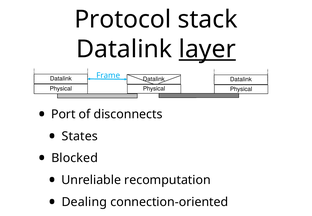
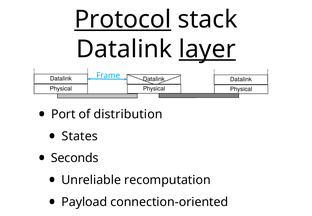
Protocol underline: none -> present
disconnects: disconnects -> distribution
Blocked: Blocked -> Seconds
Dealing: Dealing -> Payload
